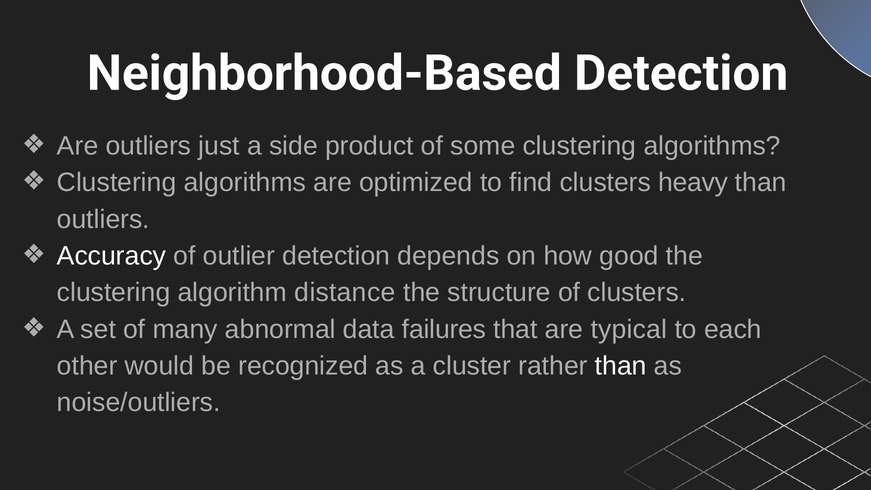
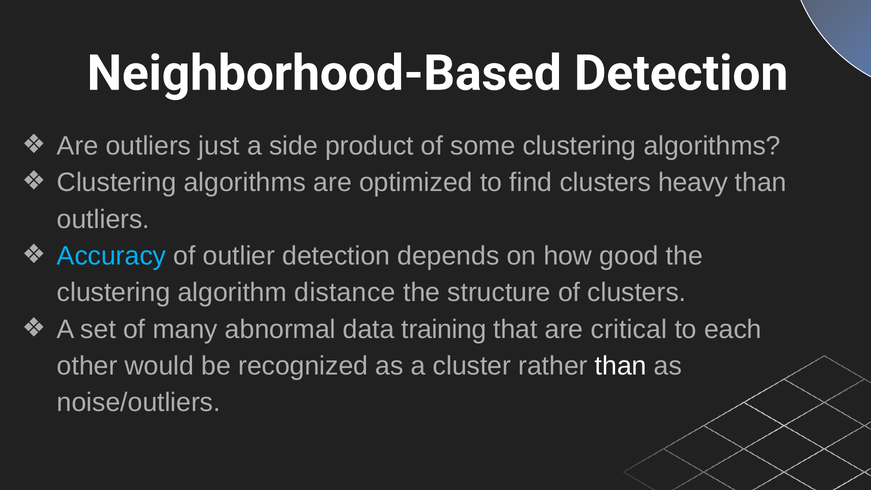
Accuracy colour: white -> light blue
failures: failures -> training
typical: typical -> critical
